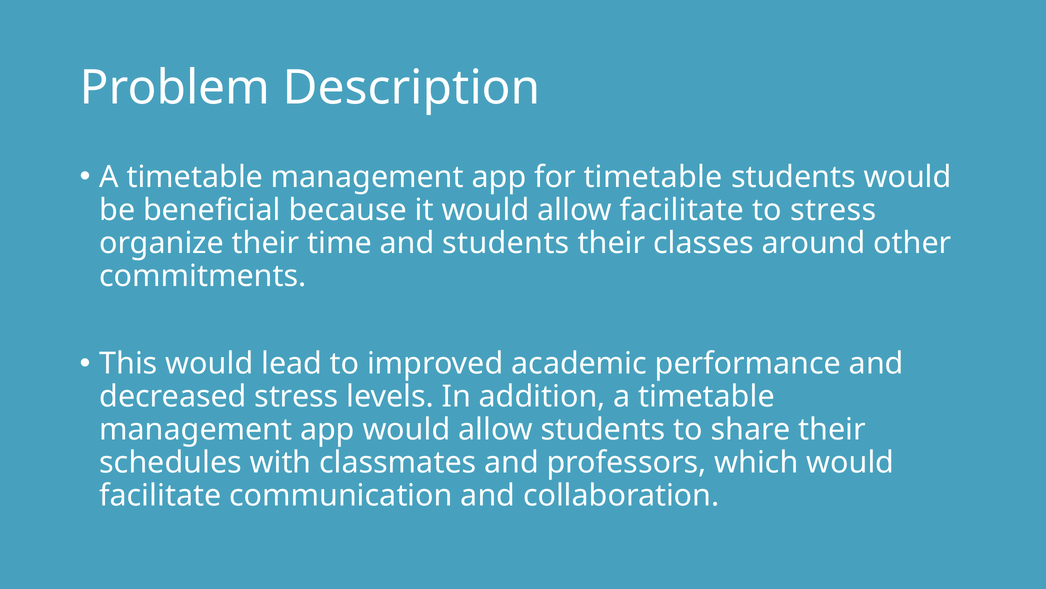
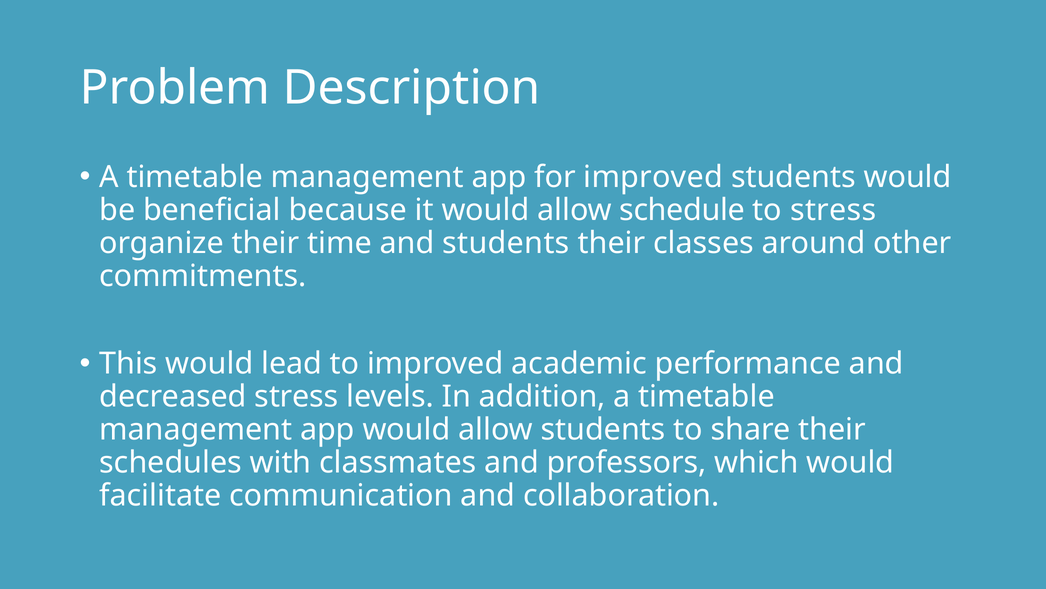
for timetable: timetable -> improved
allow facilitate: facilitate -> schedule
